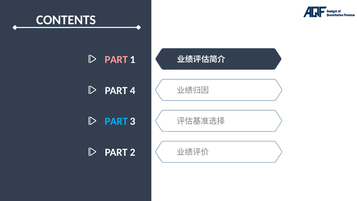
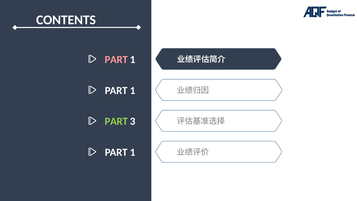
4 at (133, 90): 4 -> 1
PART at (116, 121) colour: light blue -> light green
2 at (133, 152): 2 -> 1
